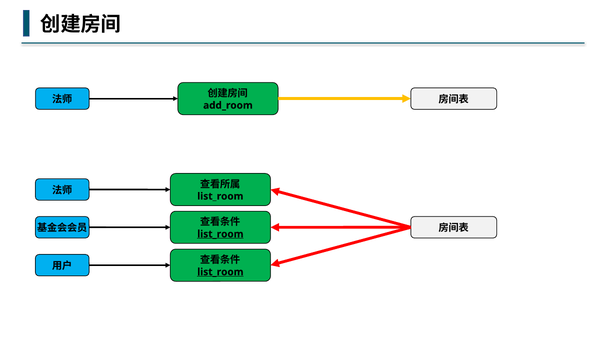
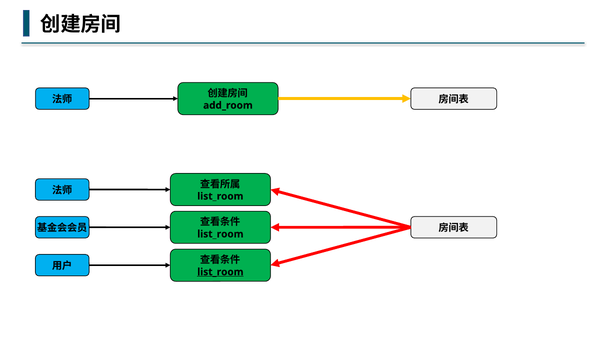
list_room at (220, 234) underline: present -> none
